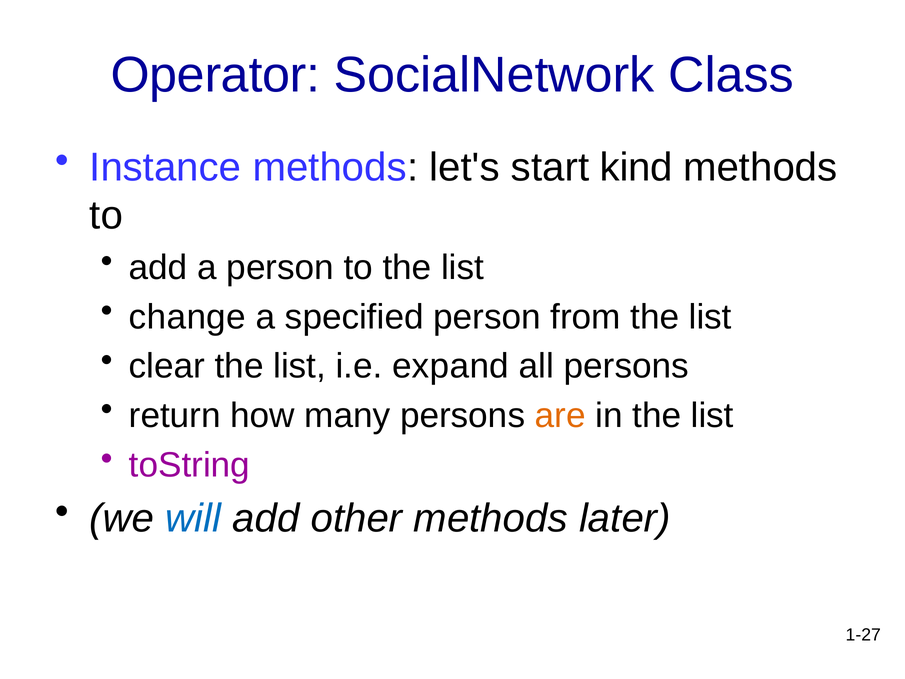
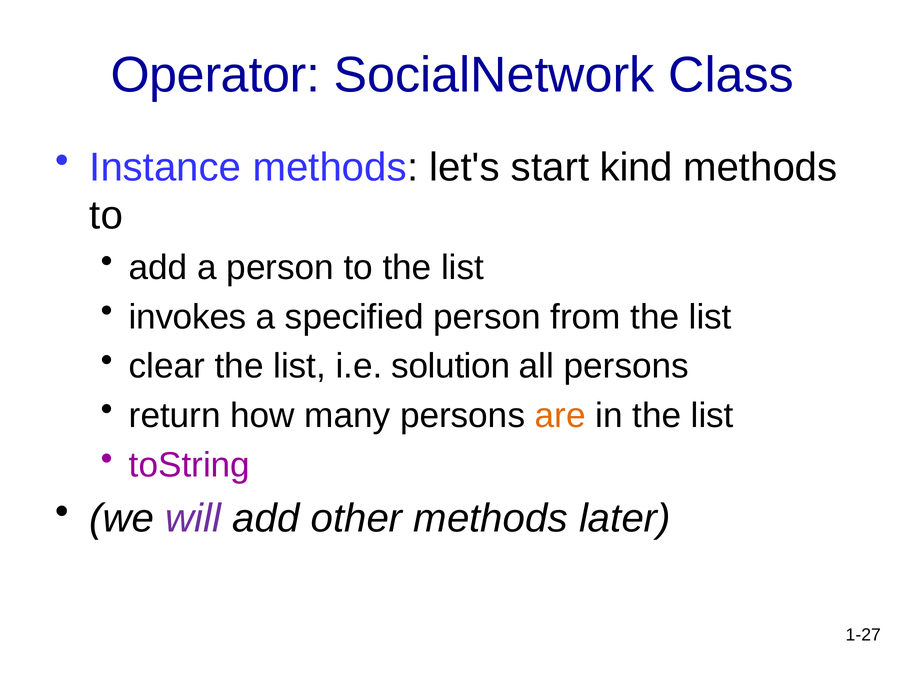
change: change -> invokes
expand: expand -> solution
will colour: blue -> purple
